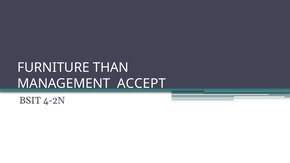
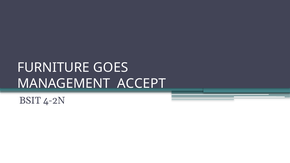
THAN: THAN -> GOES
